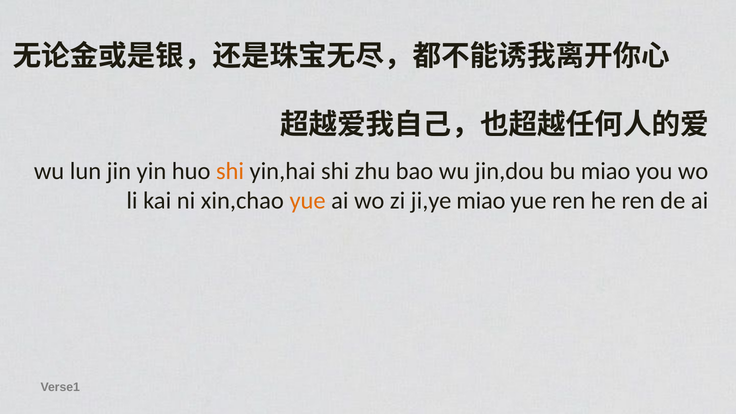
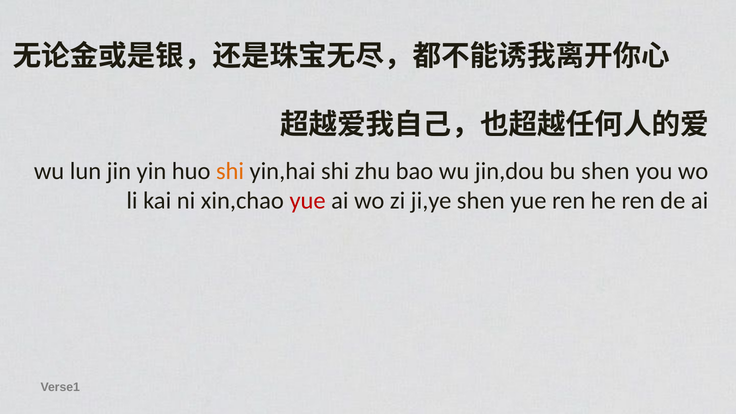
bu miao: miao -> shen
yue at (308, 201) colour: orange -> red
ji,ye miao: miao -> shen
